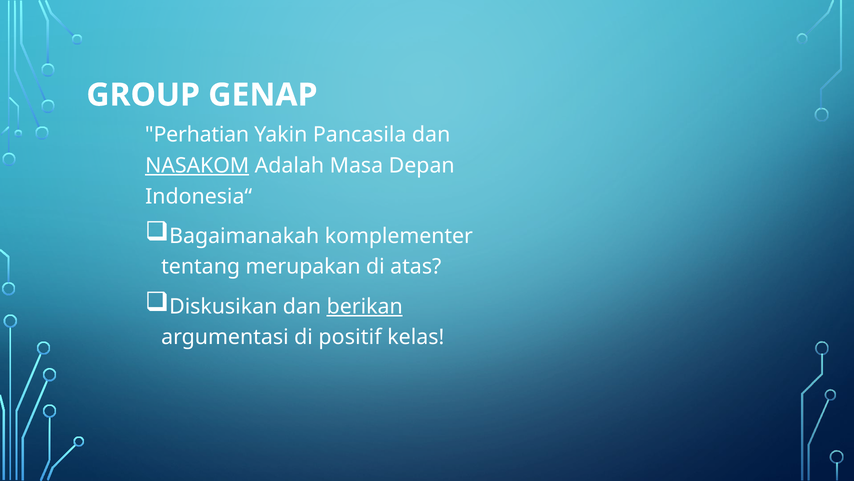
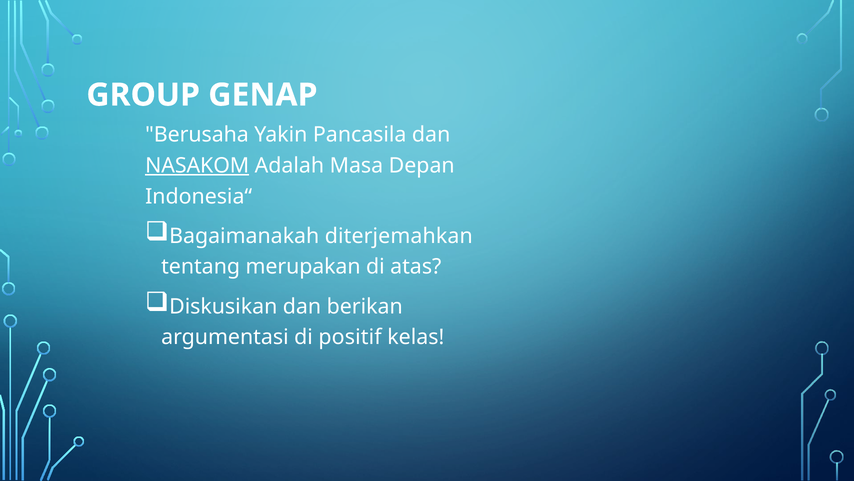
Perhatian: Perhatian -> Berusaha
komplementer: komplementer -> diterjemahkan
berikan underline: present -> none
